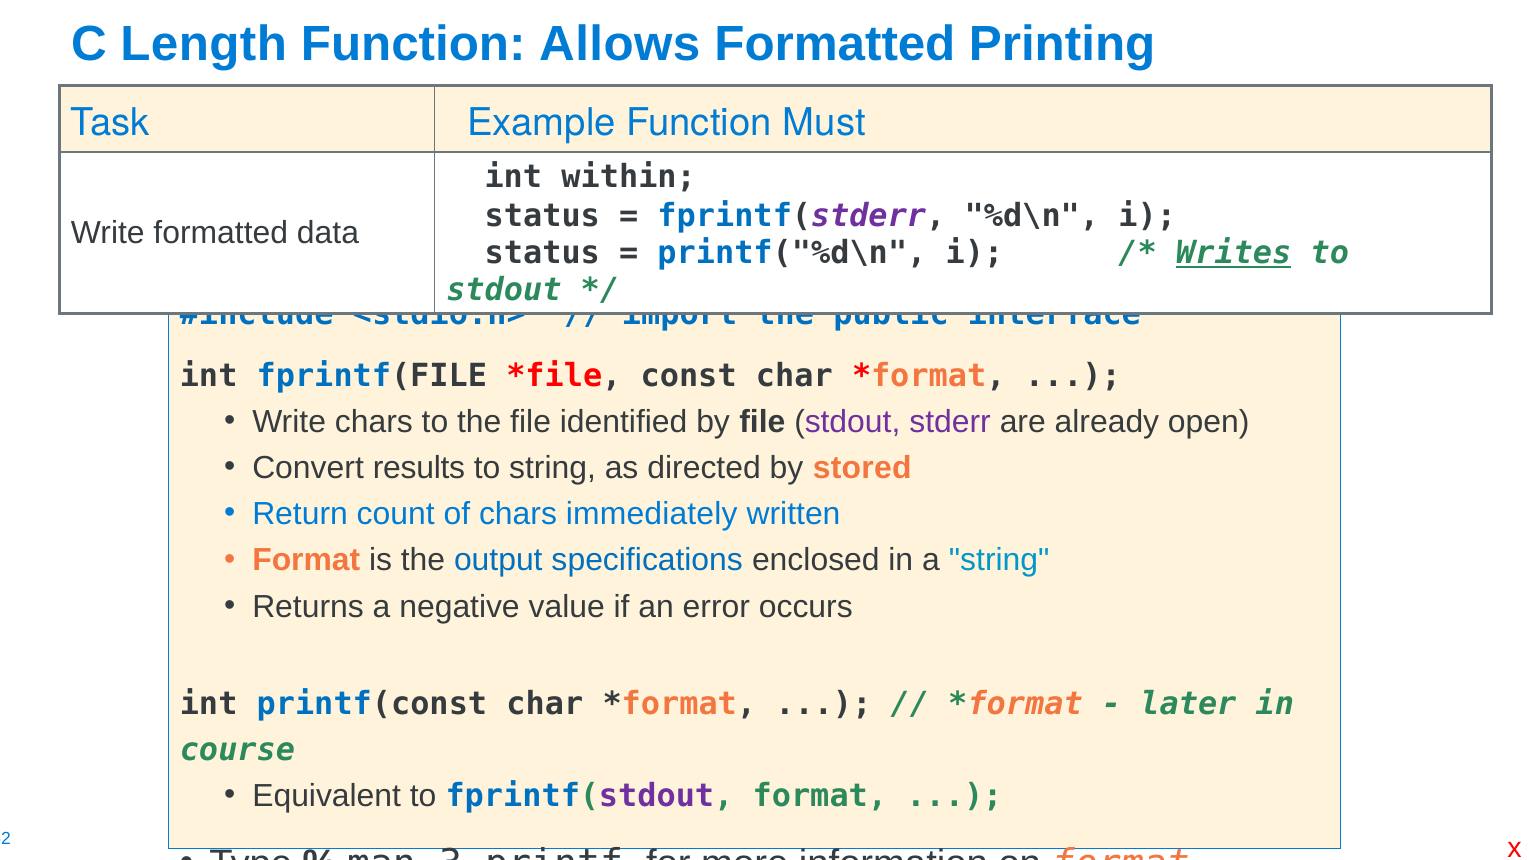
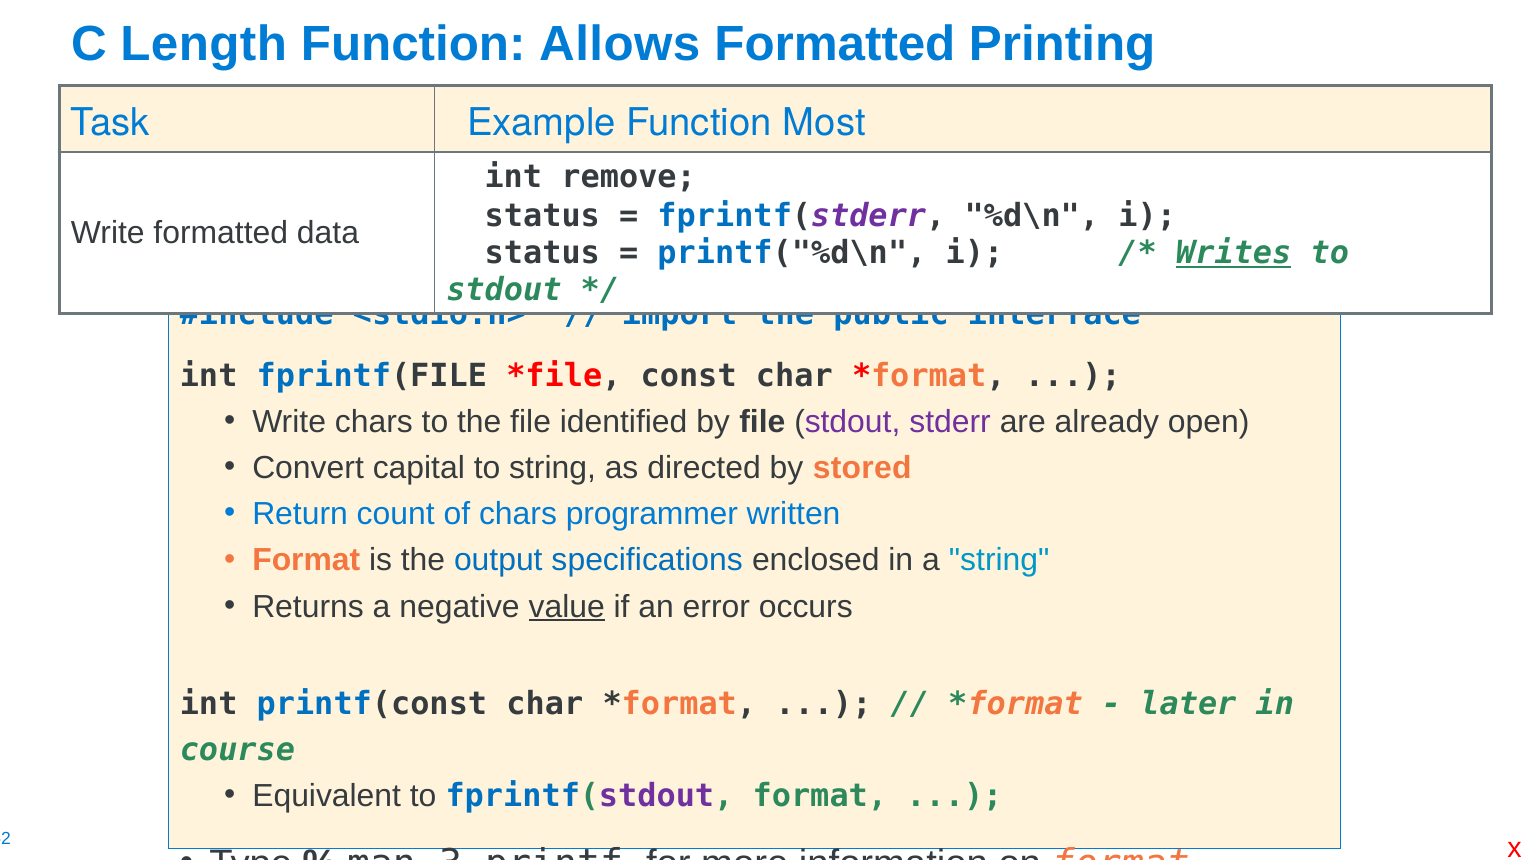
Must: Must -> Most
within: within -> remove
results: results -> capital
immediately: immediately -> programmer
value underline: none -> present
